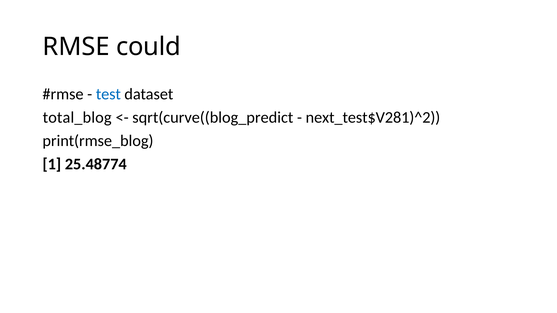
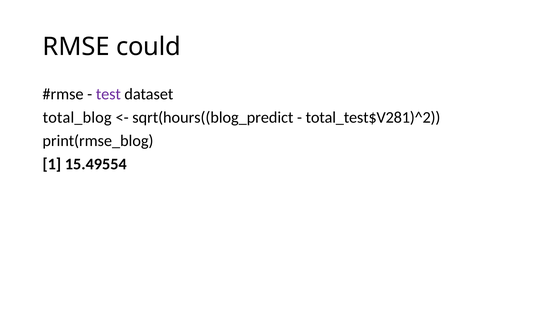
test colour: blue -> purple
sqrt(curve((blog_predict: sqrt(curve((blog_predict -> sqrt(hours((blog_predict
next_test$V281)^2: next_test$V281)^2 -> total_test$V281)^2
25.48774: 25.48774 -> 15.49554
